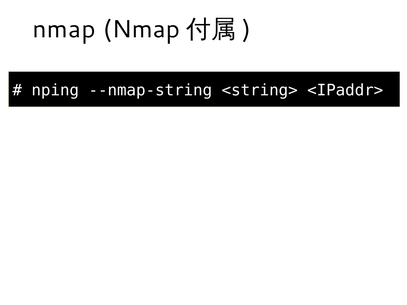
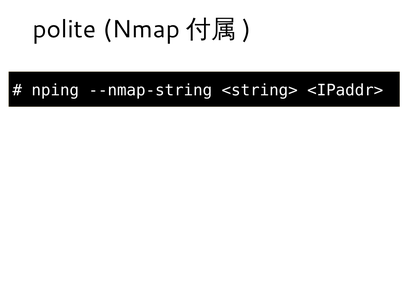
nmap: nmap -> polite
